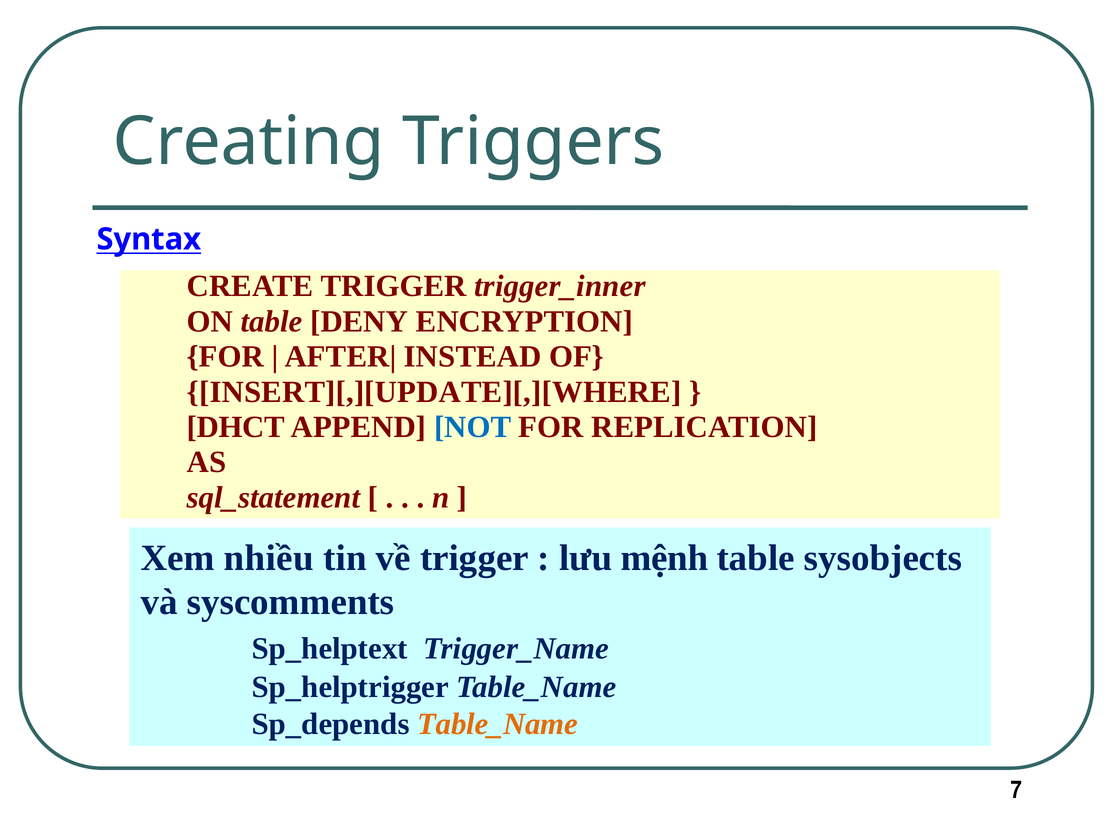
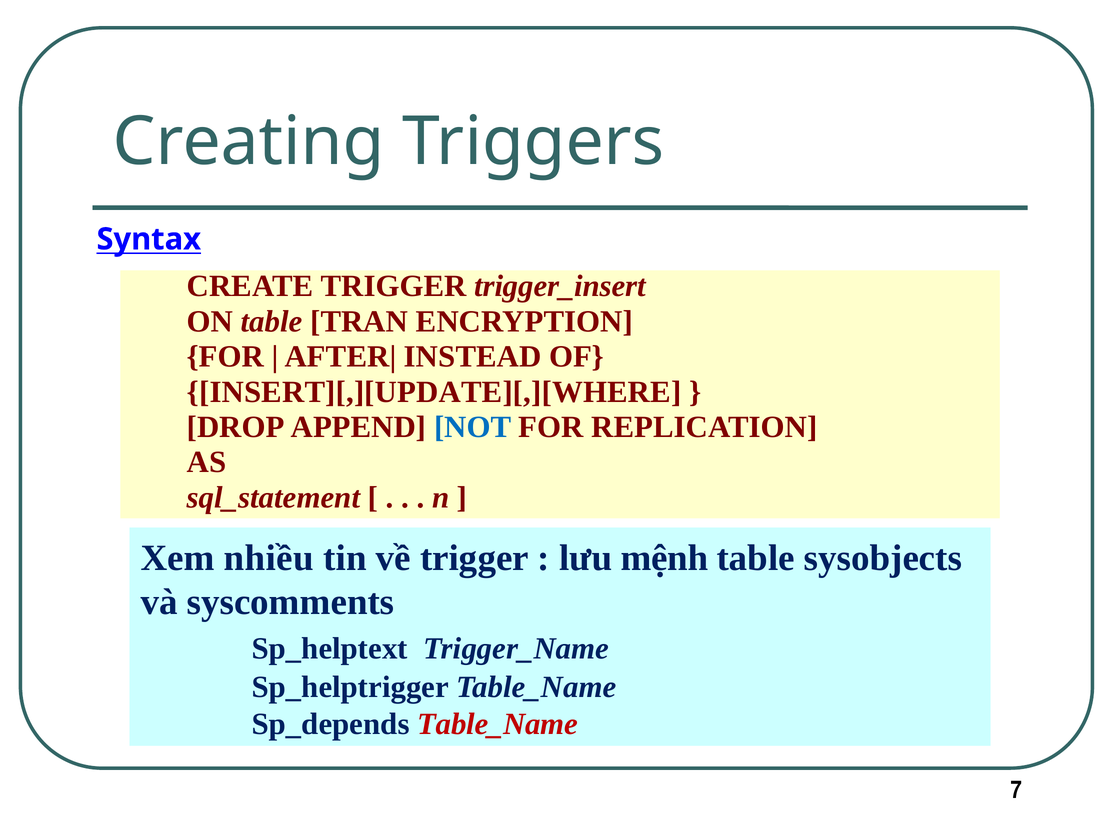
trigger_inner: trigger_inner -> trigger_insert
DENY: DENY -> TRAN
DHCT: DHCT -> DROP
Table_Name at (498, 724) colour: orange -> red
